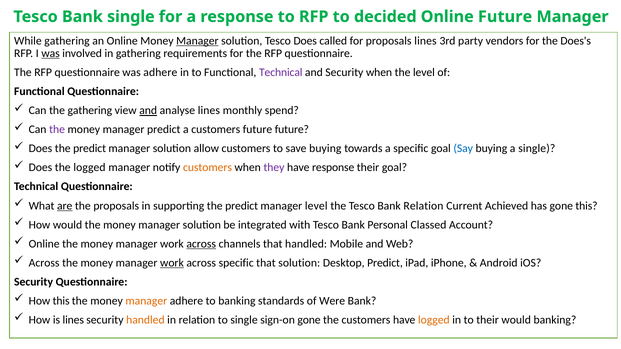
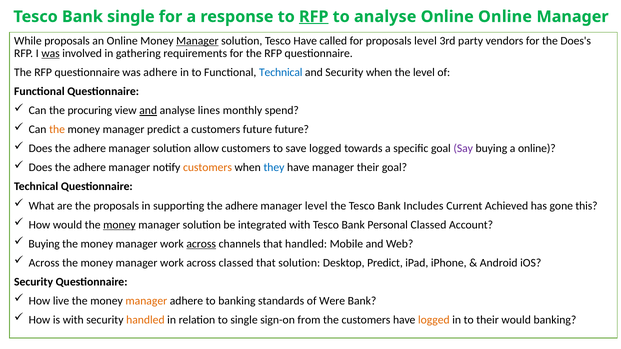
RFP at (314, 17) underline: none -> present
to decided: decided -> analyse
Online Future: Future -> Online
While gathering: gathering -> proposals
Tesco Does: Does -> Have
proposals lines: lines -> level
Technical at (281, 72) colour: purple -> blue
the gathering: gathering -> procuring
the at (57, 130) colour: purple -> orange
predict at (90, 149): predict -> adhere
save buying: buying -> logged
Say colour: blue -> purple
a single: single -> online
logged at (89, 168): logged -> adhere
they colour: purple -> blue
have response: response -> manager
are underline: present -> none
supporting the predict: predict -> adhere
Bank Relation: Relation -> Includes
money at (119, 225) underline: none -> present
Online at (44, 244): Online -> Buying
work at (172, 263) underline: present -> none
across specific: specific -> classed
How this: this -> live
is lines: lines -> with
sign-on gone: gone -> from
